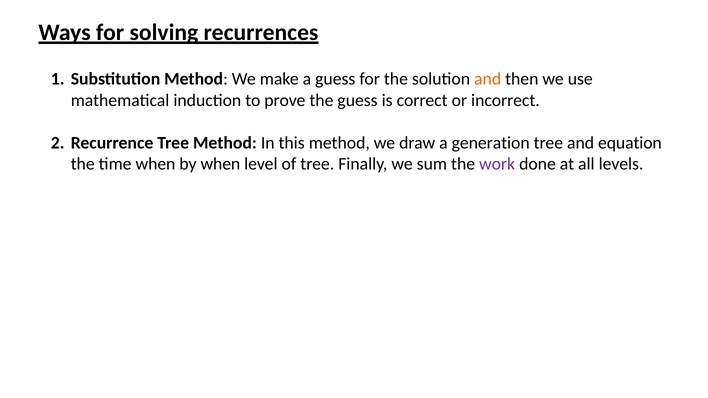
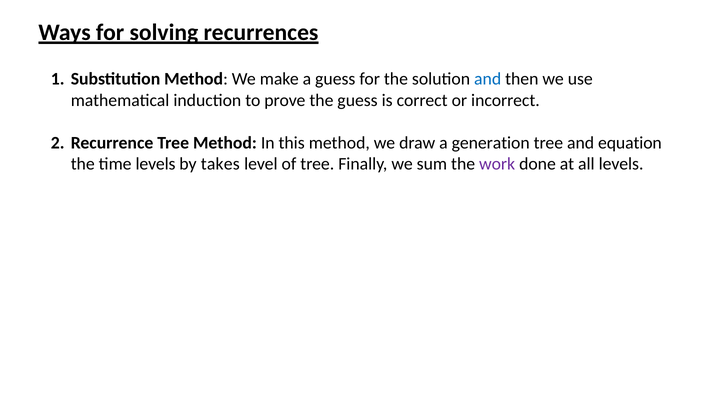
and at (488, 79) colour: orange -> blue
time when: when -> levels
by when: when -> takes
